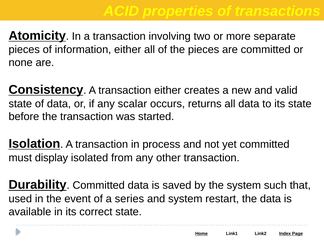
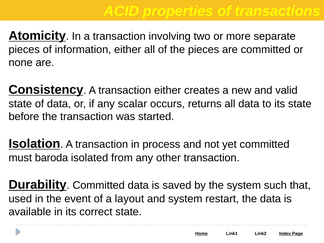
display: display -> baroda
series: series -> layout
